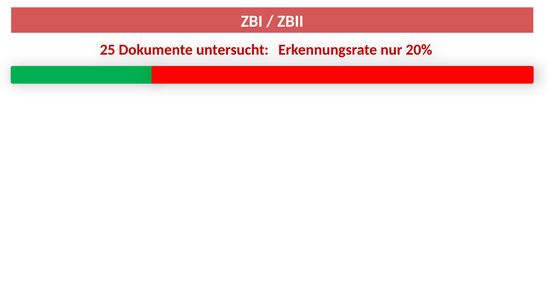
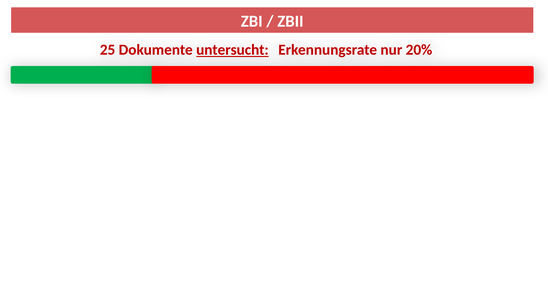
untersucht underline: none -> present
